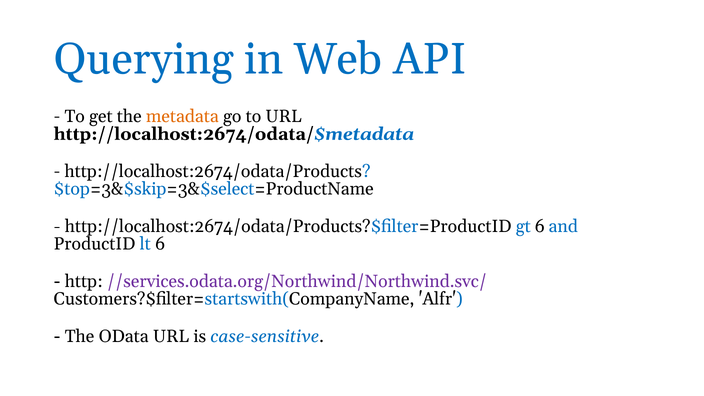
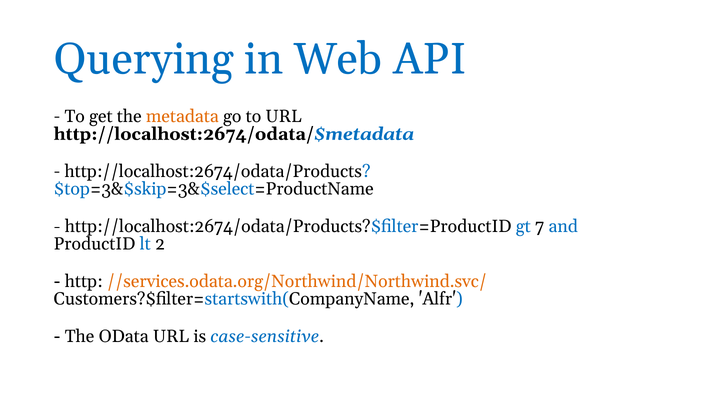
gt 6: 6 -> 7
lt 6: 6 -> 2
//services.odata.org/Northwind/Northwind.svc/ colour: purple -> orange
